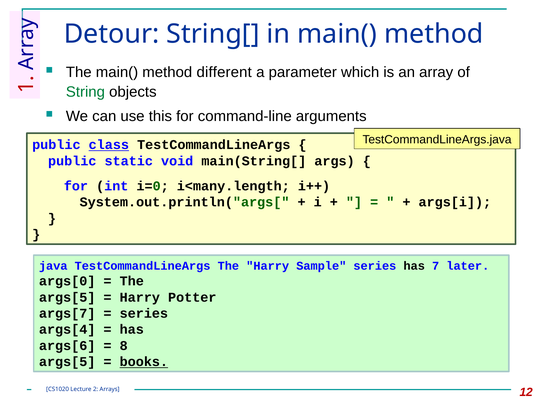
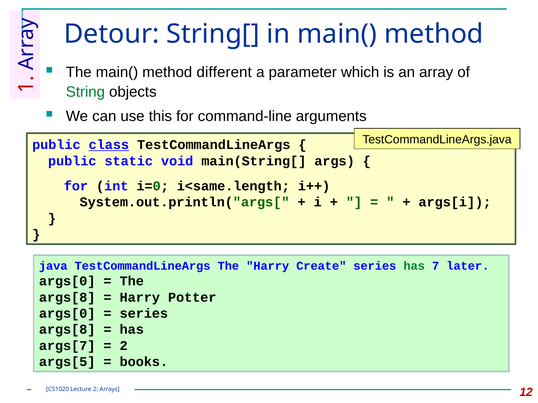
i<many.length: i<many.length -> i<same.length
Sample: Sample -> Create
has at (414, 266) colour: black -> green
args[5 at (67, 298): args[5 -> args[8
args[7 at (67, 314): args[7 -> args[0
args[4 at (67, 330): args[4 -> args[8
args[6: args[6 -> args[7
8 at (124, 346): 8 -> 2
books underline: present -> none
